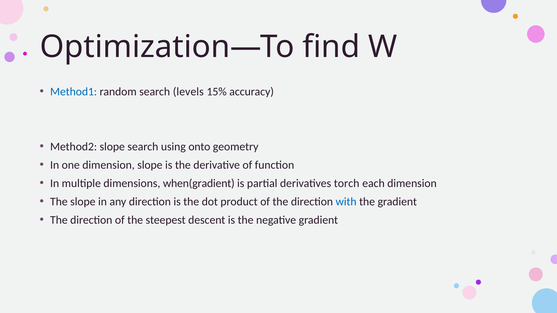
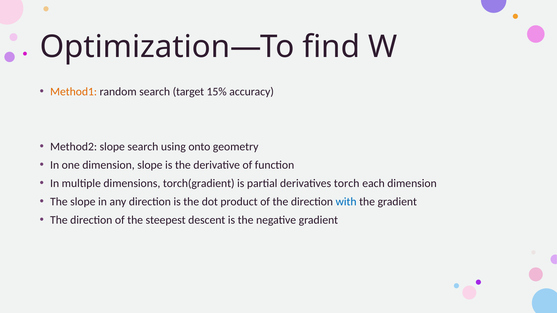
Method1 colour: blue -> orange
levels: levels -> target
when(gradient: when(gradient -> torch(gradient
